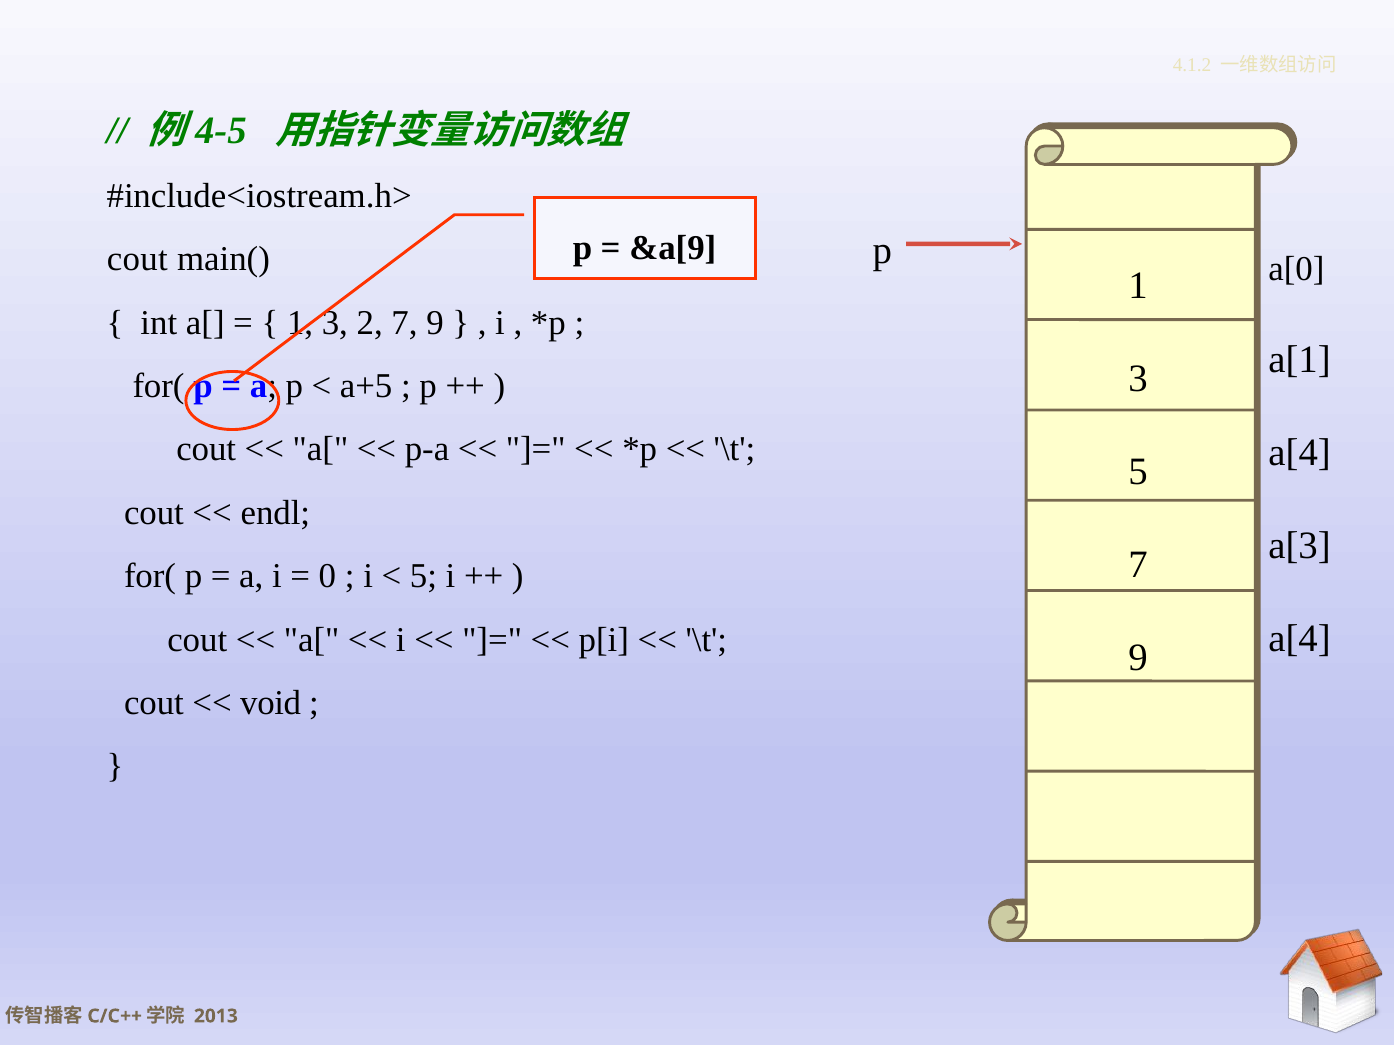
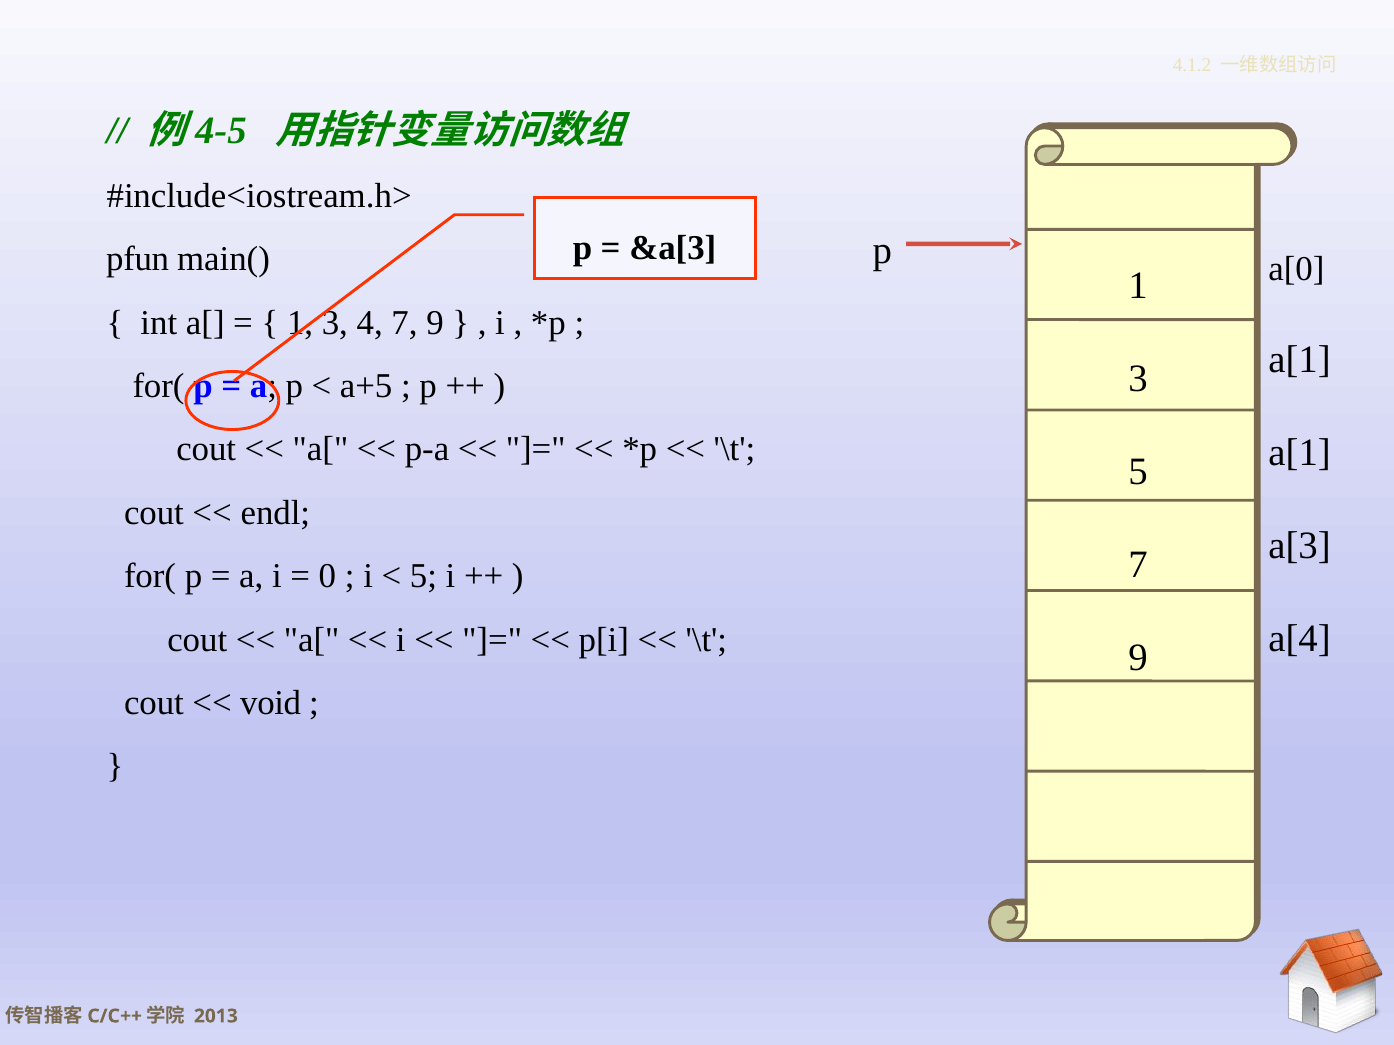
&a[9: &a[9 -> &a[3
cout at (137, 259): cout -> pfun
2: 2 -> 4
a[4 at (1300, 453): a[4 -> a[1
